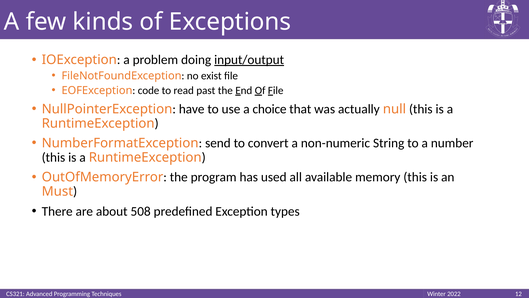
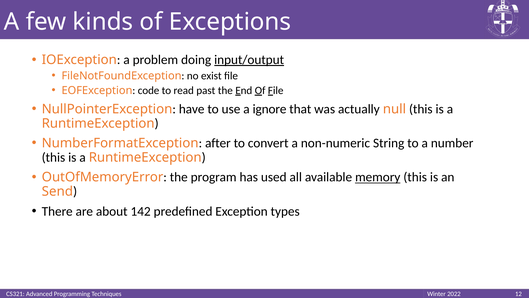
choice: choice -> ignore
send: send -> after
memory underline: none -> present
Must: Must -> Send
508: 508 -> 142
